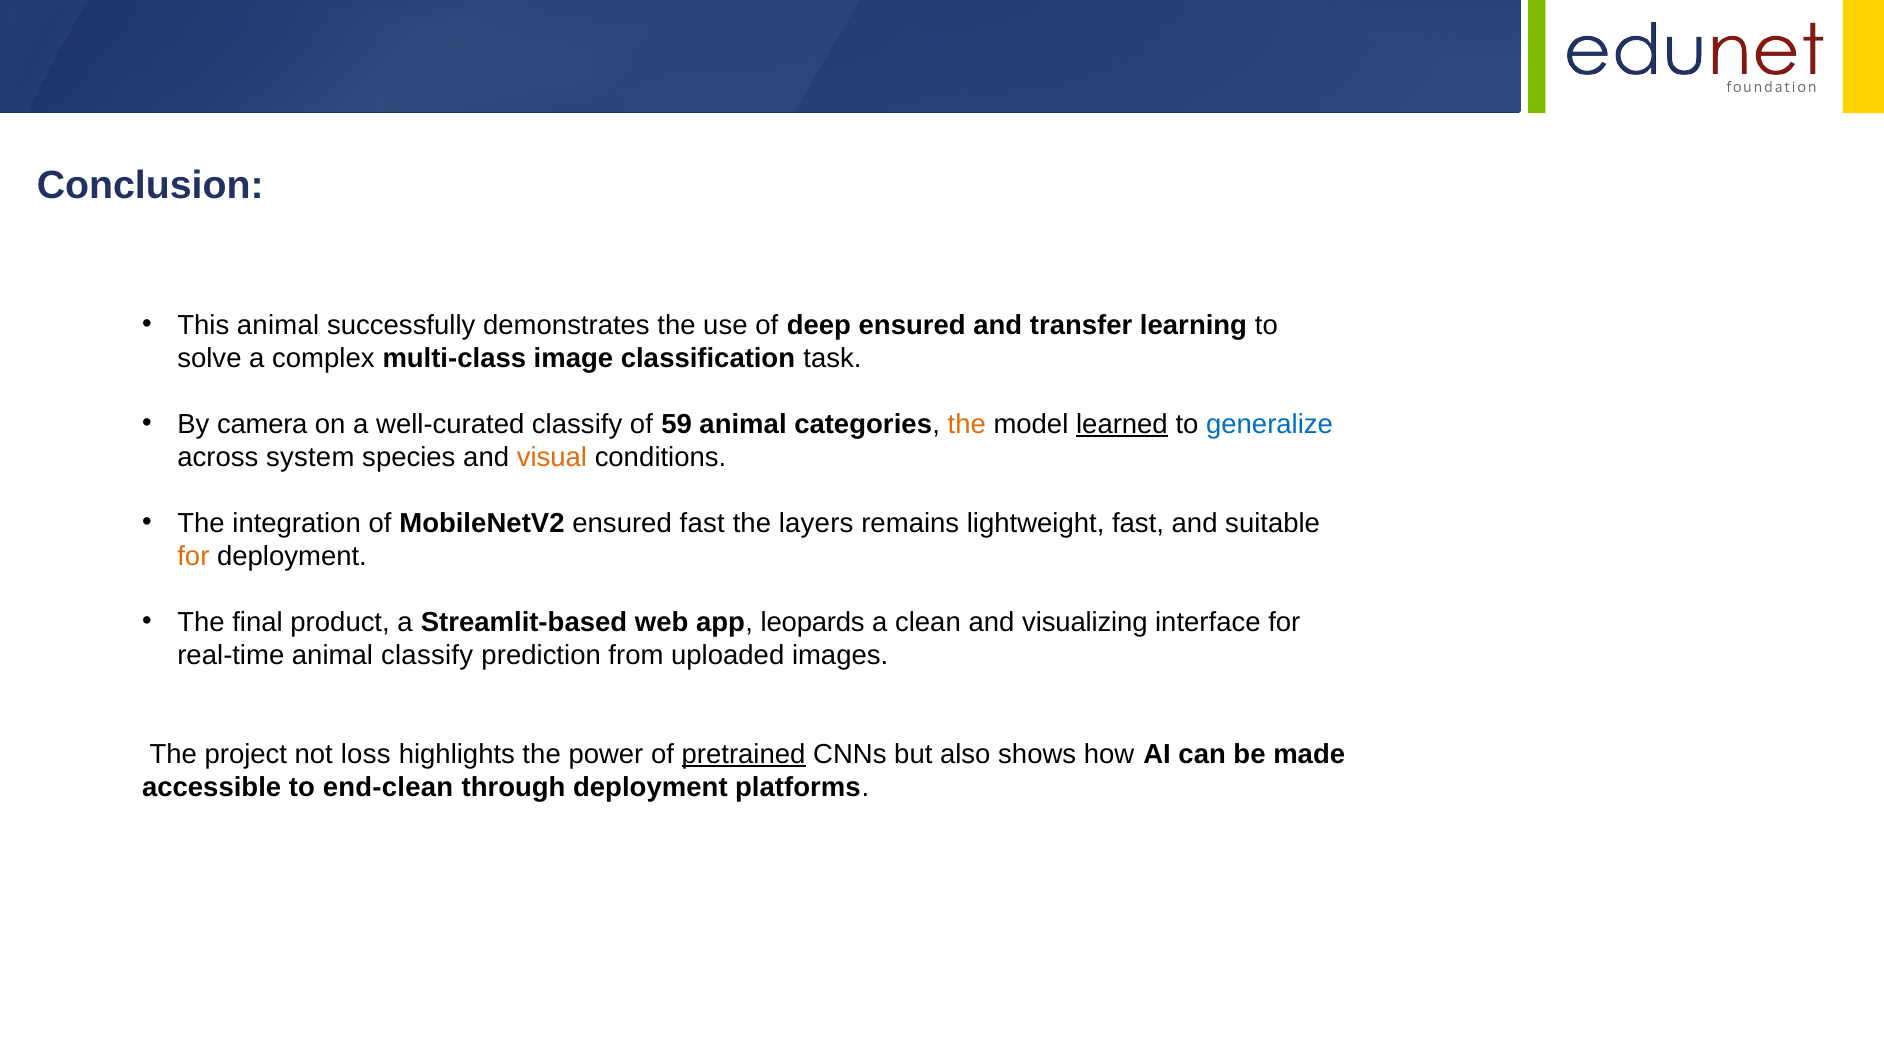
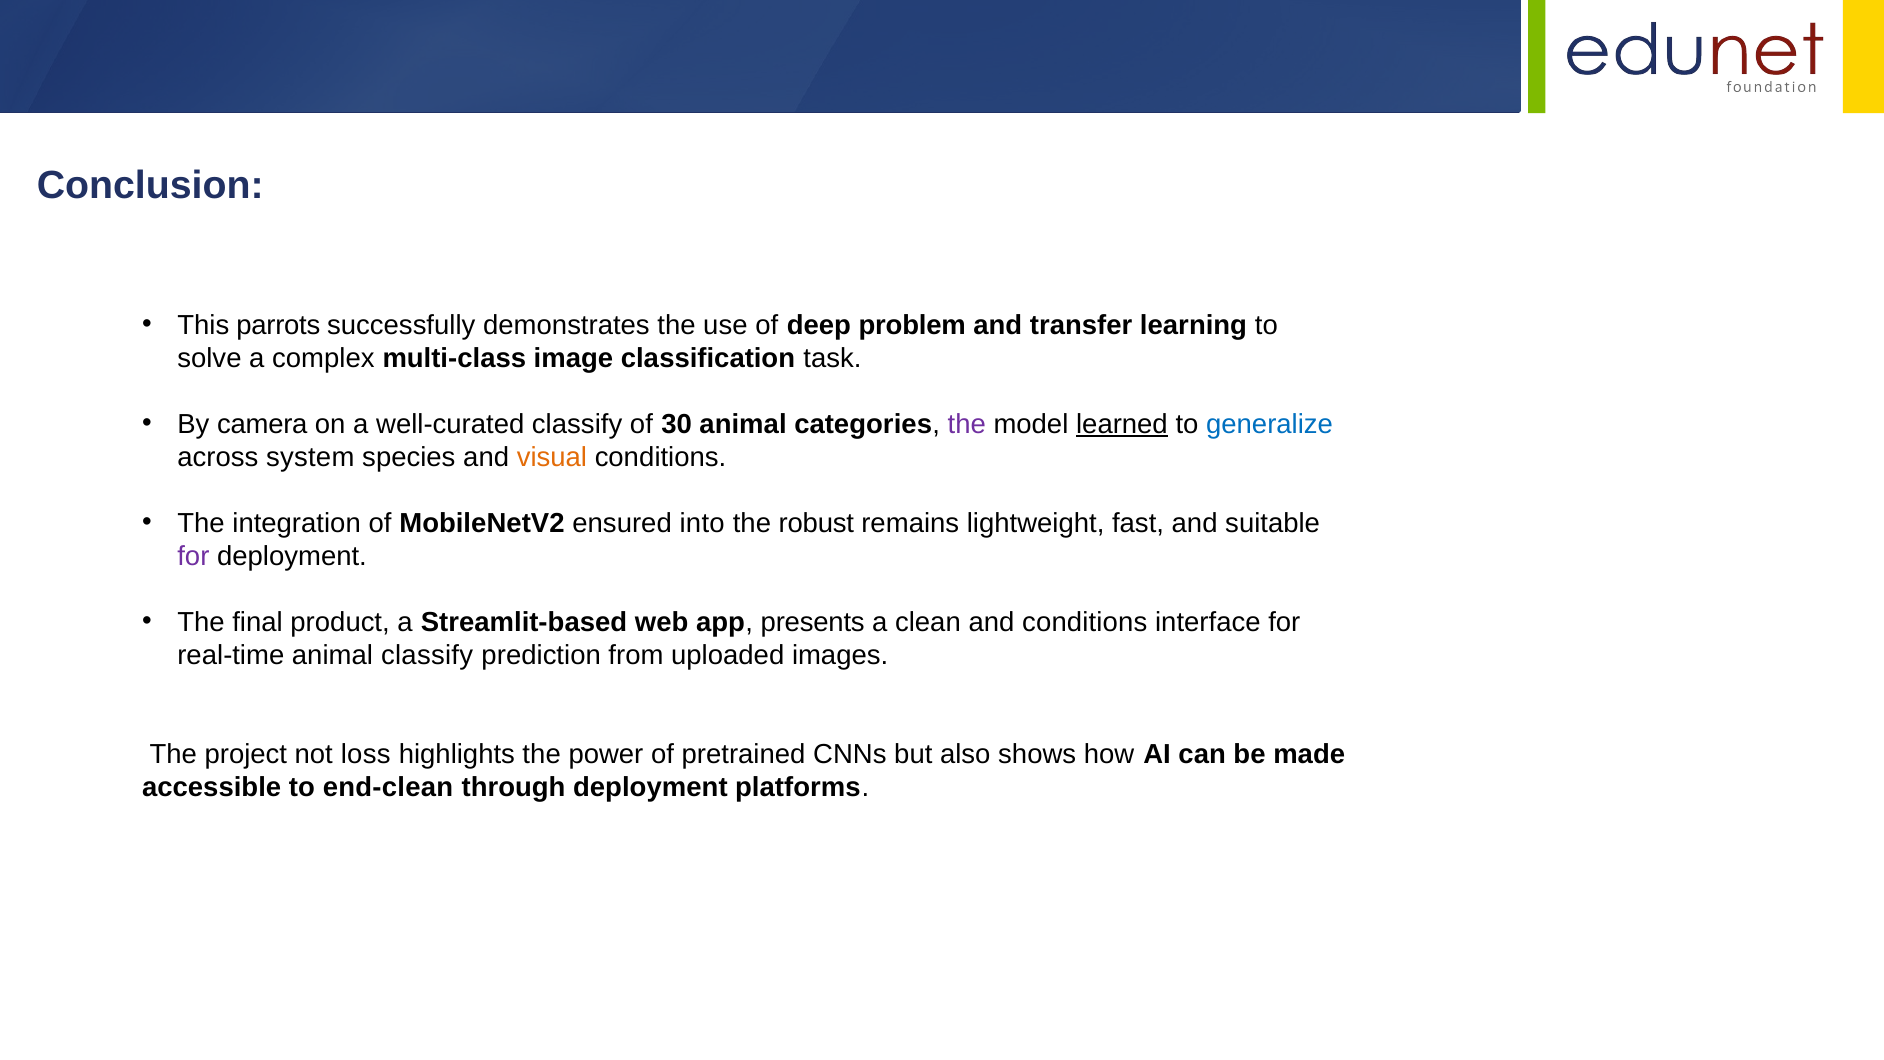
This animal: animal -> parrots
deep ensured: ensured -> problem
59: 59 -> 30
the at (967, 424) colour: orange -> purple
ensured fast: fast -> into
layers: layers -> robust
for at (193, 556) colour: orange -> purple
leopards: leopards -> presents
and visualizing: visualizing -> conditions
pretrained underline: present -> none
